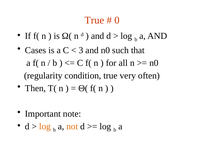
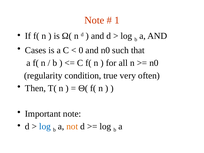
True at (94, 20): True -> Note
0: 0 -> 1
3: 3 -> 0
log at (45, 126) colour: orange -> blue
